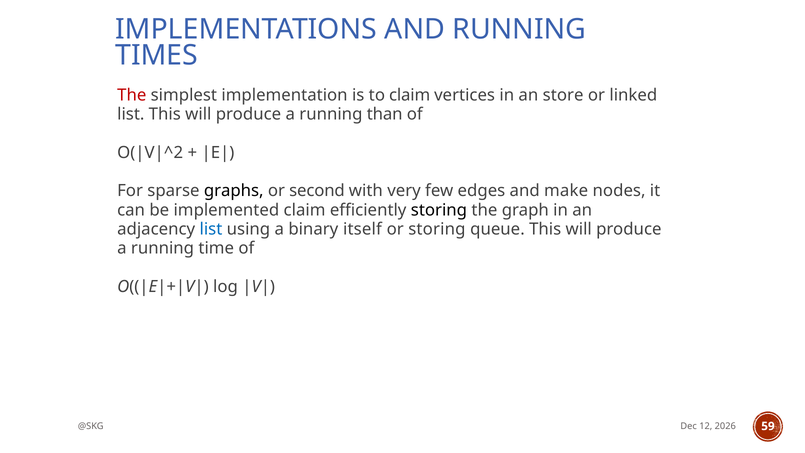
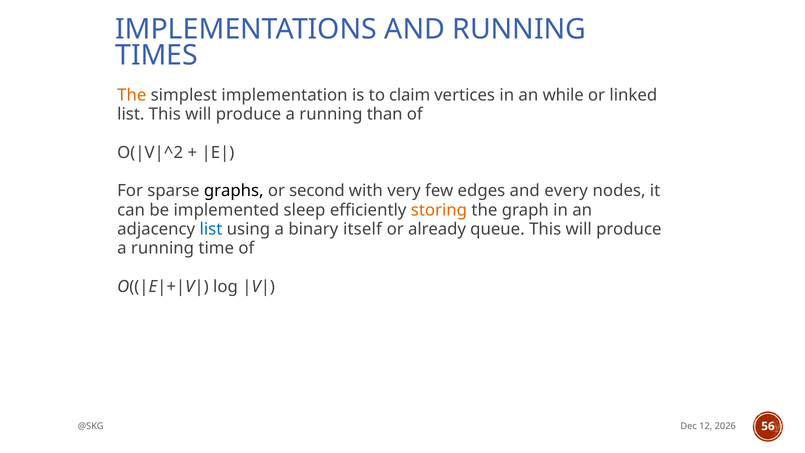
The at (132, 95) colour: red -> orange
store: store -> while
make: make -> every
implemented claim: claim -> sleep
storing at (439, 210) colour: black -> orange
or storing: storing -> already
59: 59 -> 56
